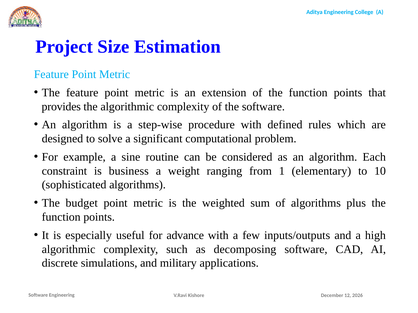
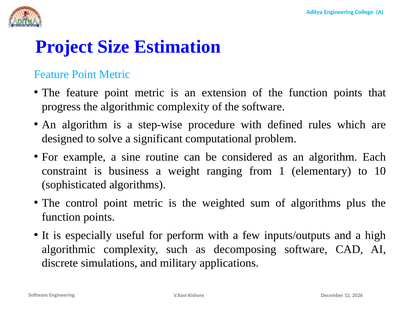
provides: provides -> progress
budget: budget -> control
advance: advance -> perform
